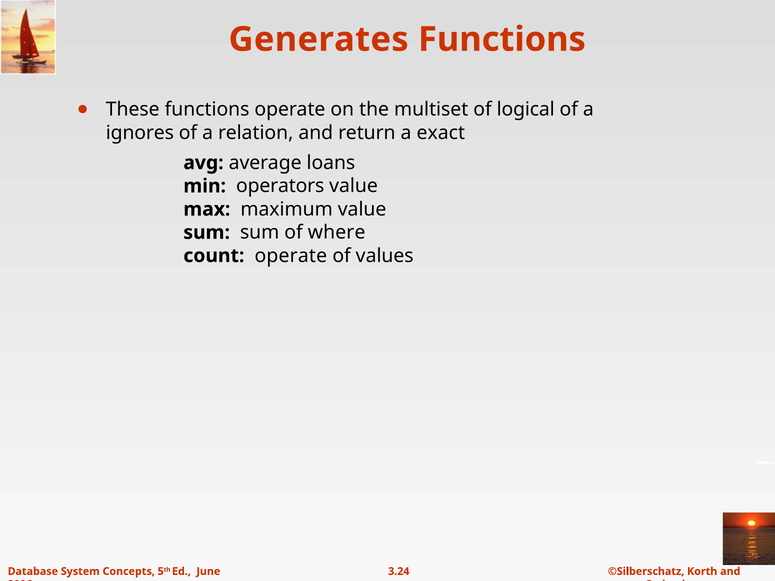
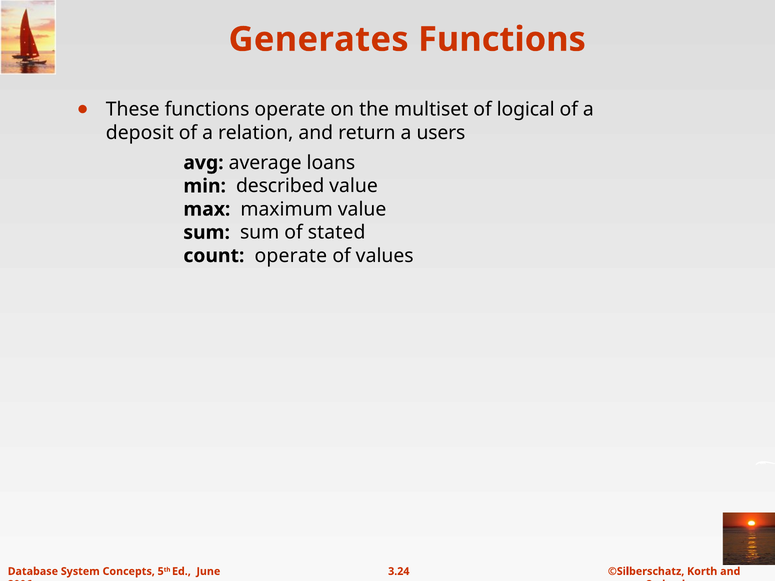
ignores: ignores -> deposit
exact: exact -> users
operators: operators -> described
where: where -> stated
